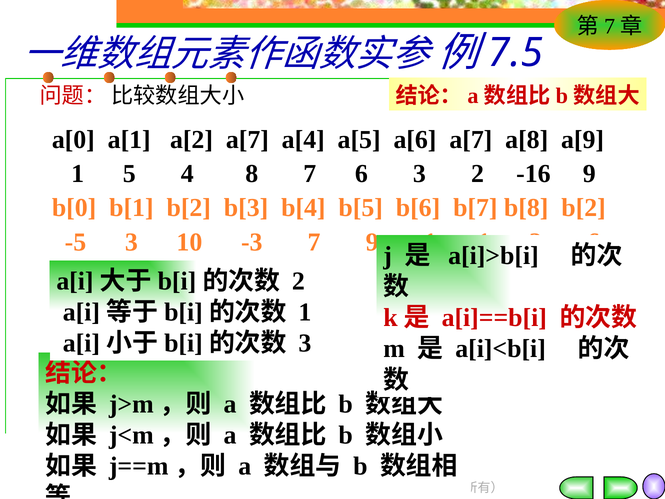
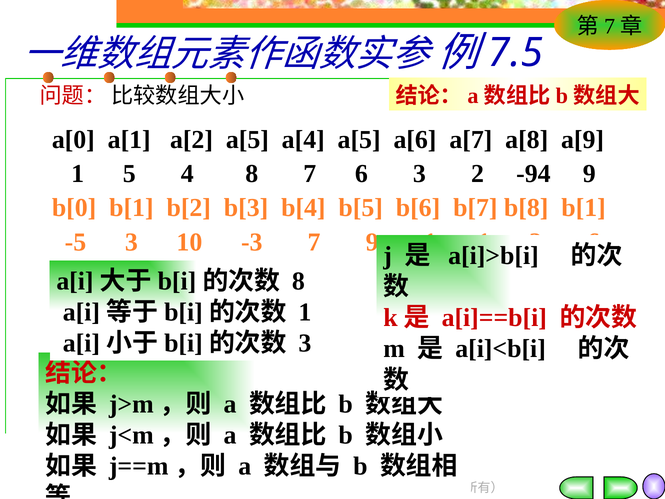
a[2 a[7: a[7 -> a[5
-16: -16 -> -94
b[2 at (584, 208): b[2 -> b[1
2 at (298, 281): 2 -> 8
